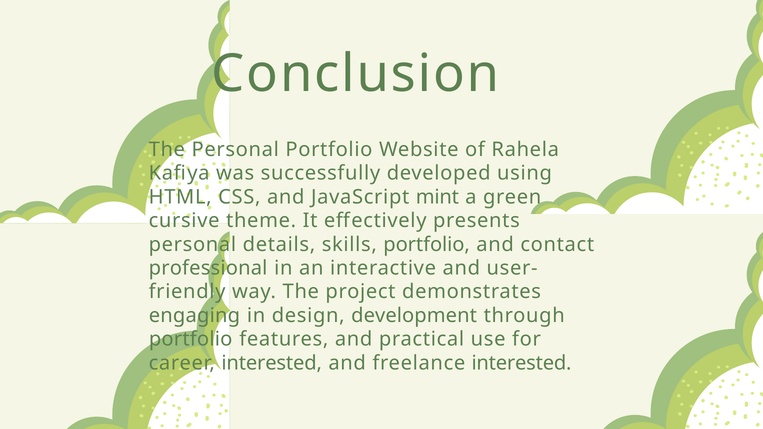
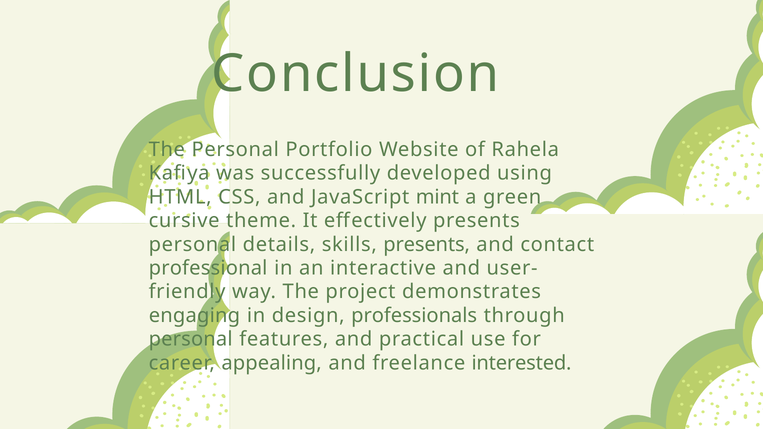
skills portfolio: portfolio -> presents
development: development -> professionals
portfolio at (191, 339): portfolio -> personal
career interested: interested -> appealing
